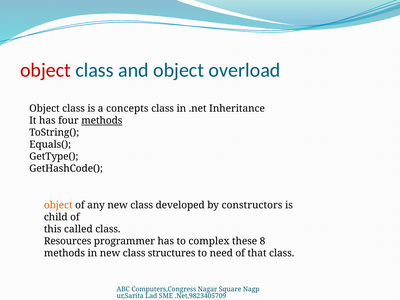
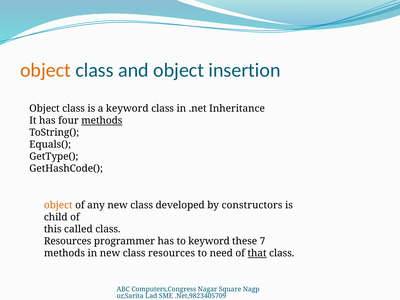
object at (45, 70) colour: red -> orange
overload: overload -> insertion
a concepts: concepts -> keyword
to complex: complex -> keyword
8: 8 -> 7
new class structures: structures -> resources
that underline: none -> present
